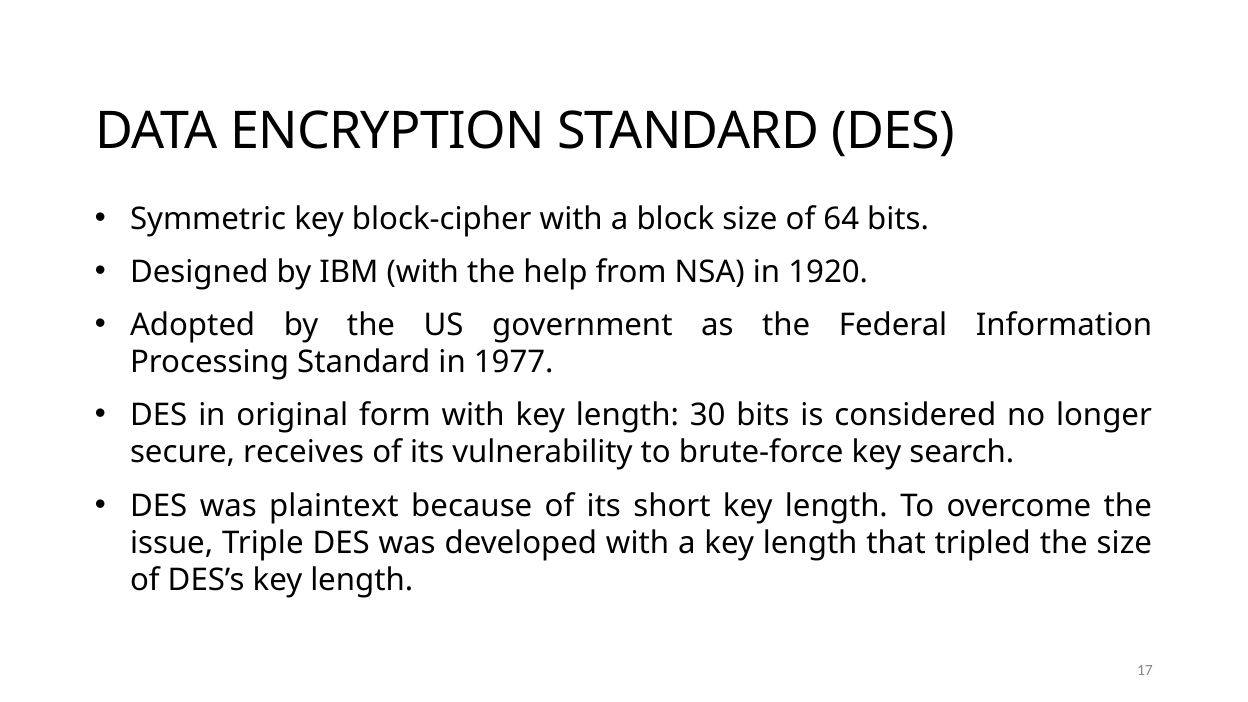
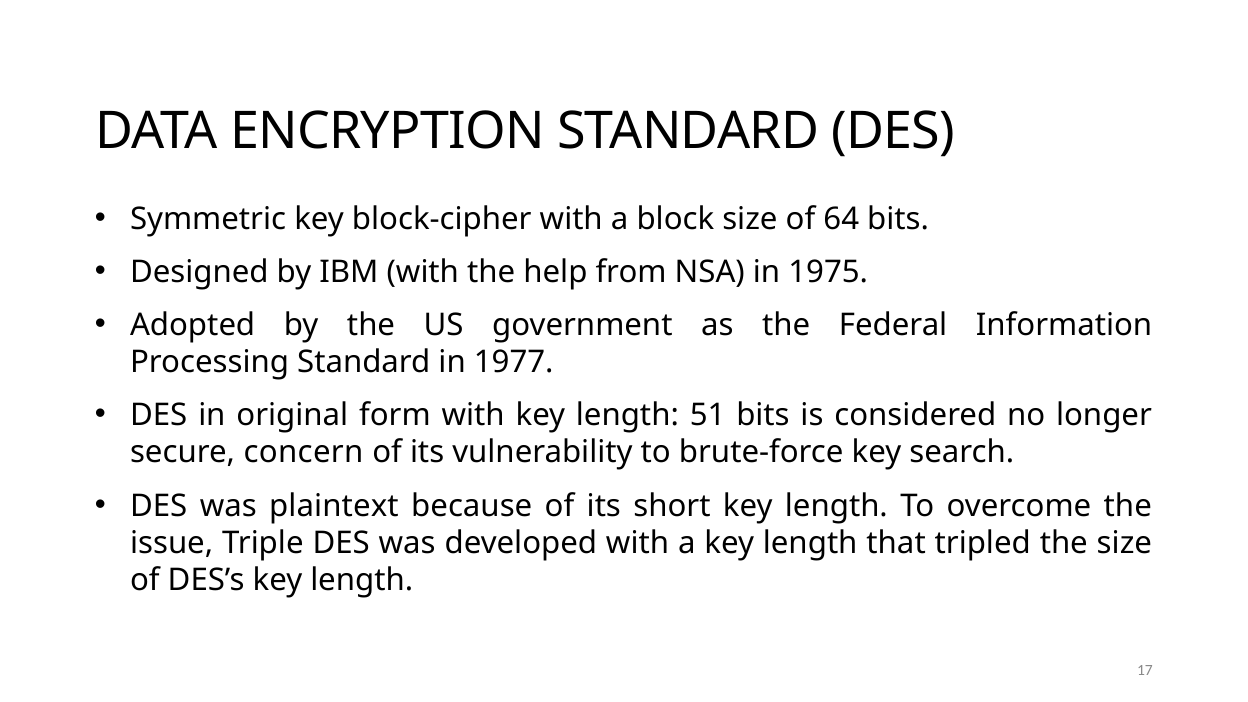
1920: 1920 -> 1975
30: 30 -> 51
receives: receives -> concern
